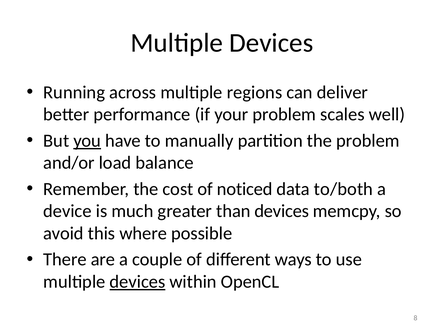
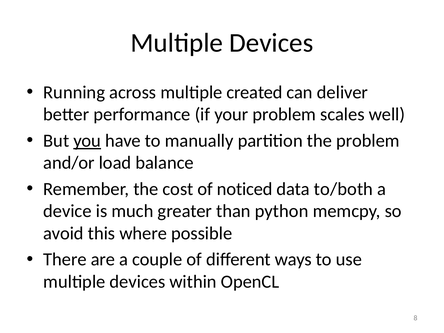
regions: regions -> created
than devices: devices -> python
devices at (137, 282) underline: present -> none
